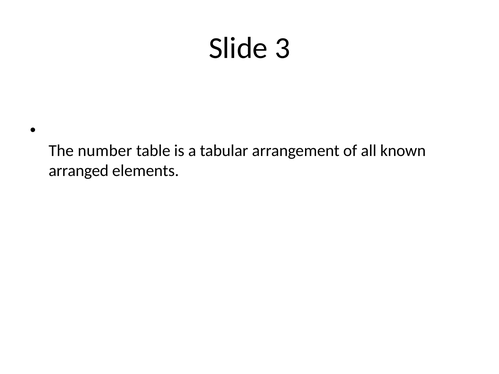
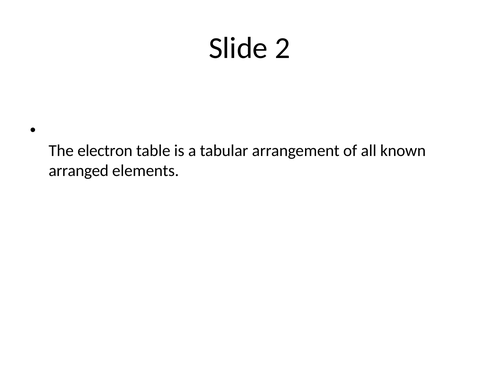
3: 3 -> 2
number: number -> electron
